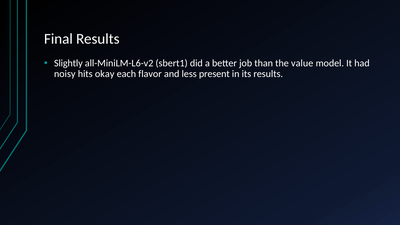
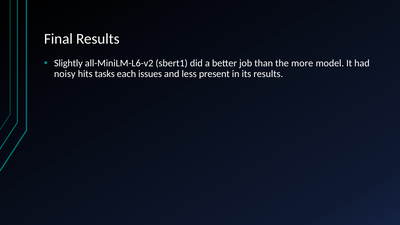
value: value -> more
okay: okay -> tasks
flavor: flavor -> issues
